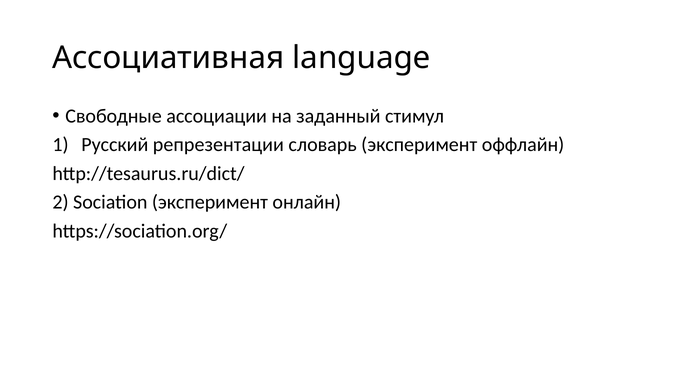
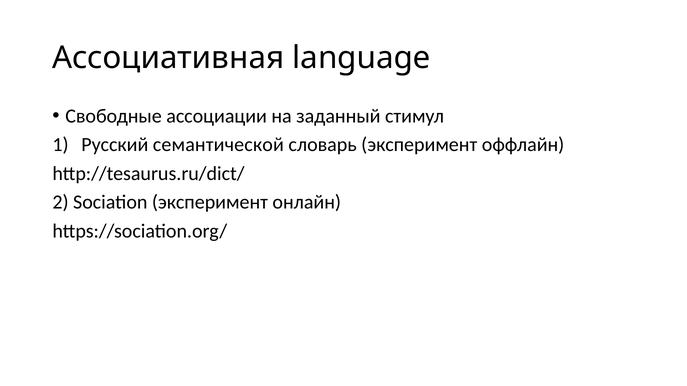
репрезентации: репрезентации -> семантической
